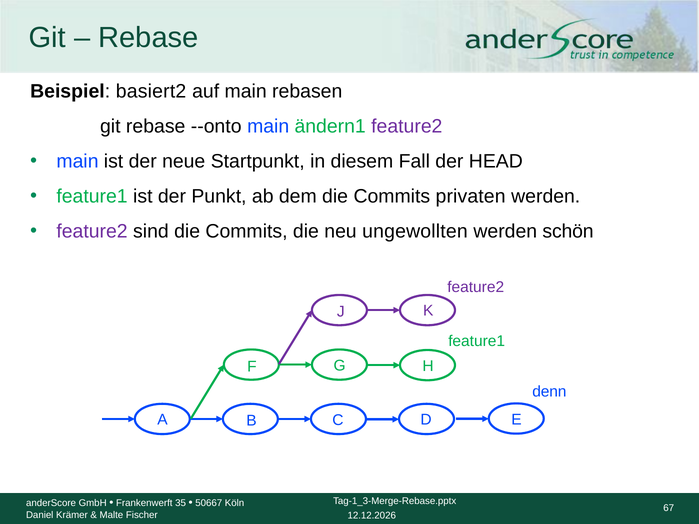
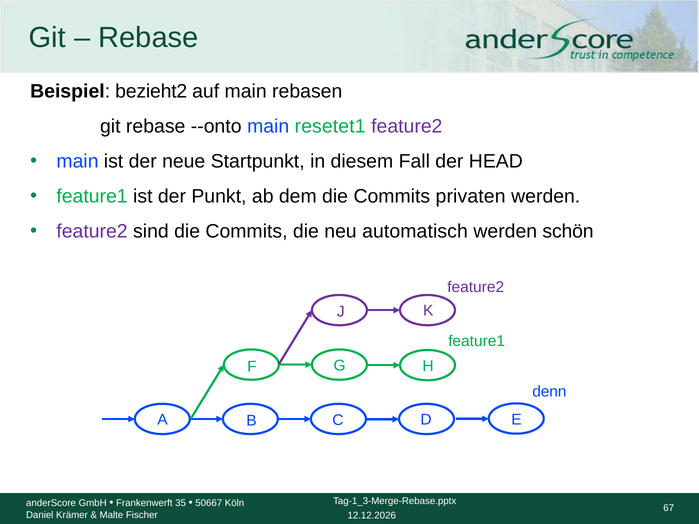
basiert2: basiert2 -> bezieht2
ändern1: ändern1 -> resetet1
ungewollten: ungewollten -> automatisch
